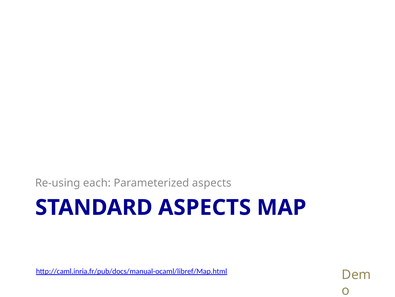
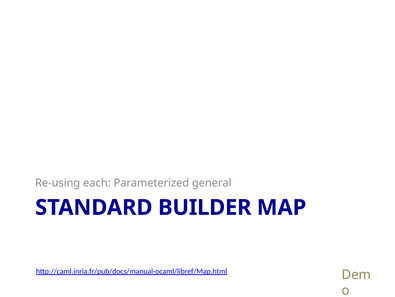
Parameterized aspects: aspects -> general
STANDARD ASPECTS: ASPECTS -> BUILDER
